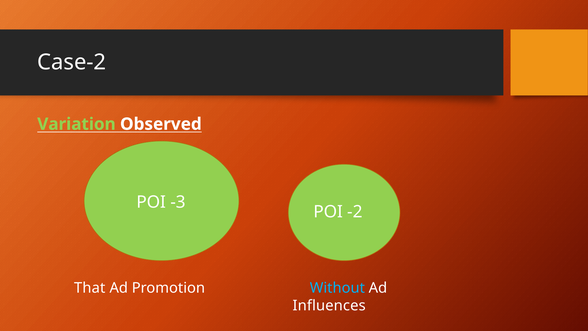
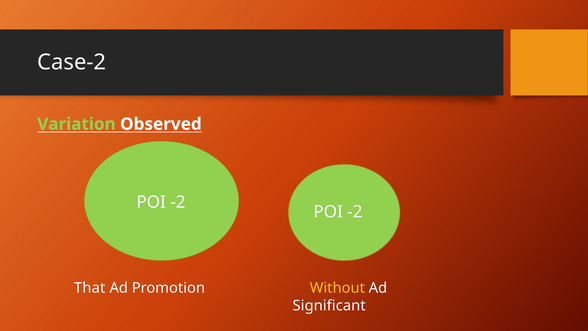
-3 at (178, 202): -3 -> -2
Without colour: light blue -> yellow
Influences: Influences -> Significant
